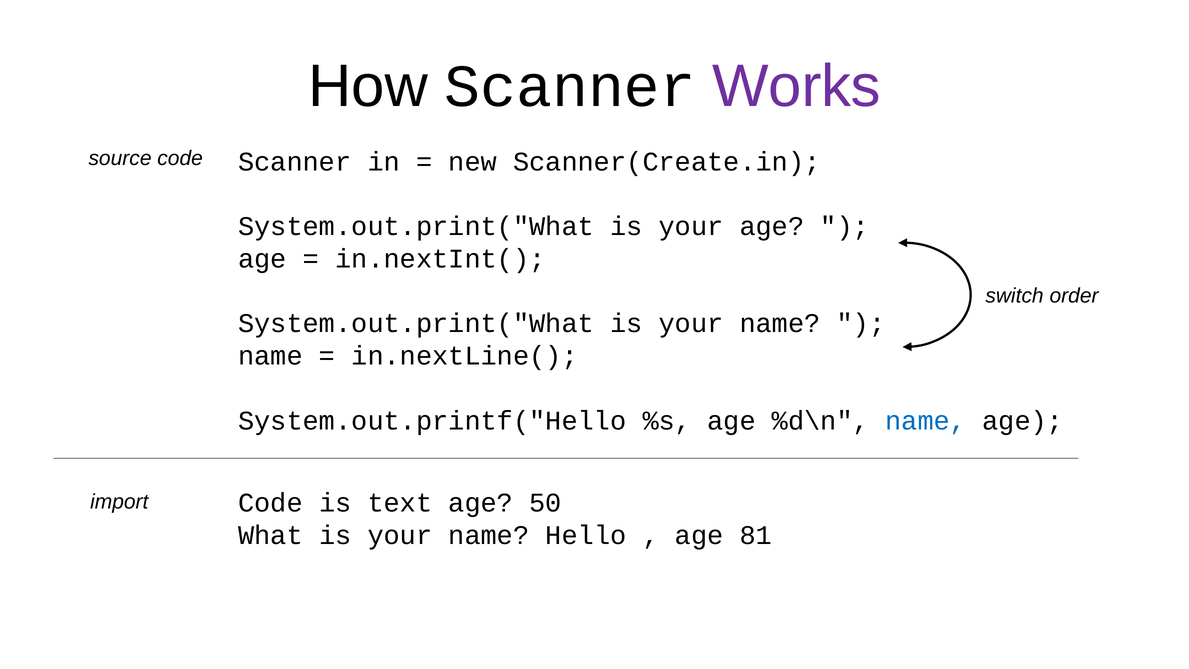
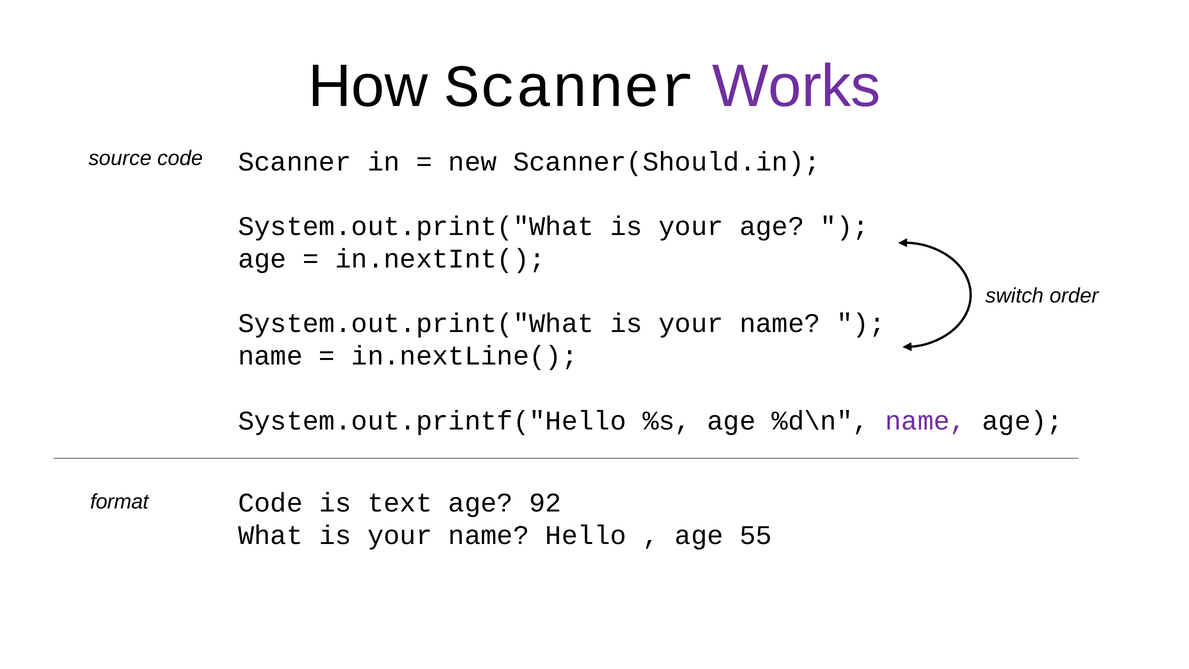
Scanner(Create.in: Scanner(Create.in -> Scanner(Should.in
name at (926, 421) colour: blue -> purple
import: import -> format
50: 50 -> 92
81: 81 -> 55
